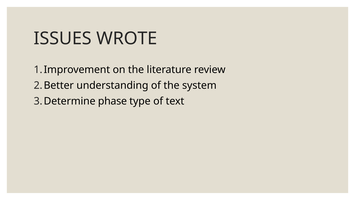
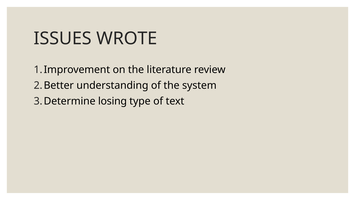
phase: phase -> losing
